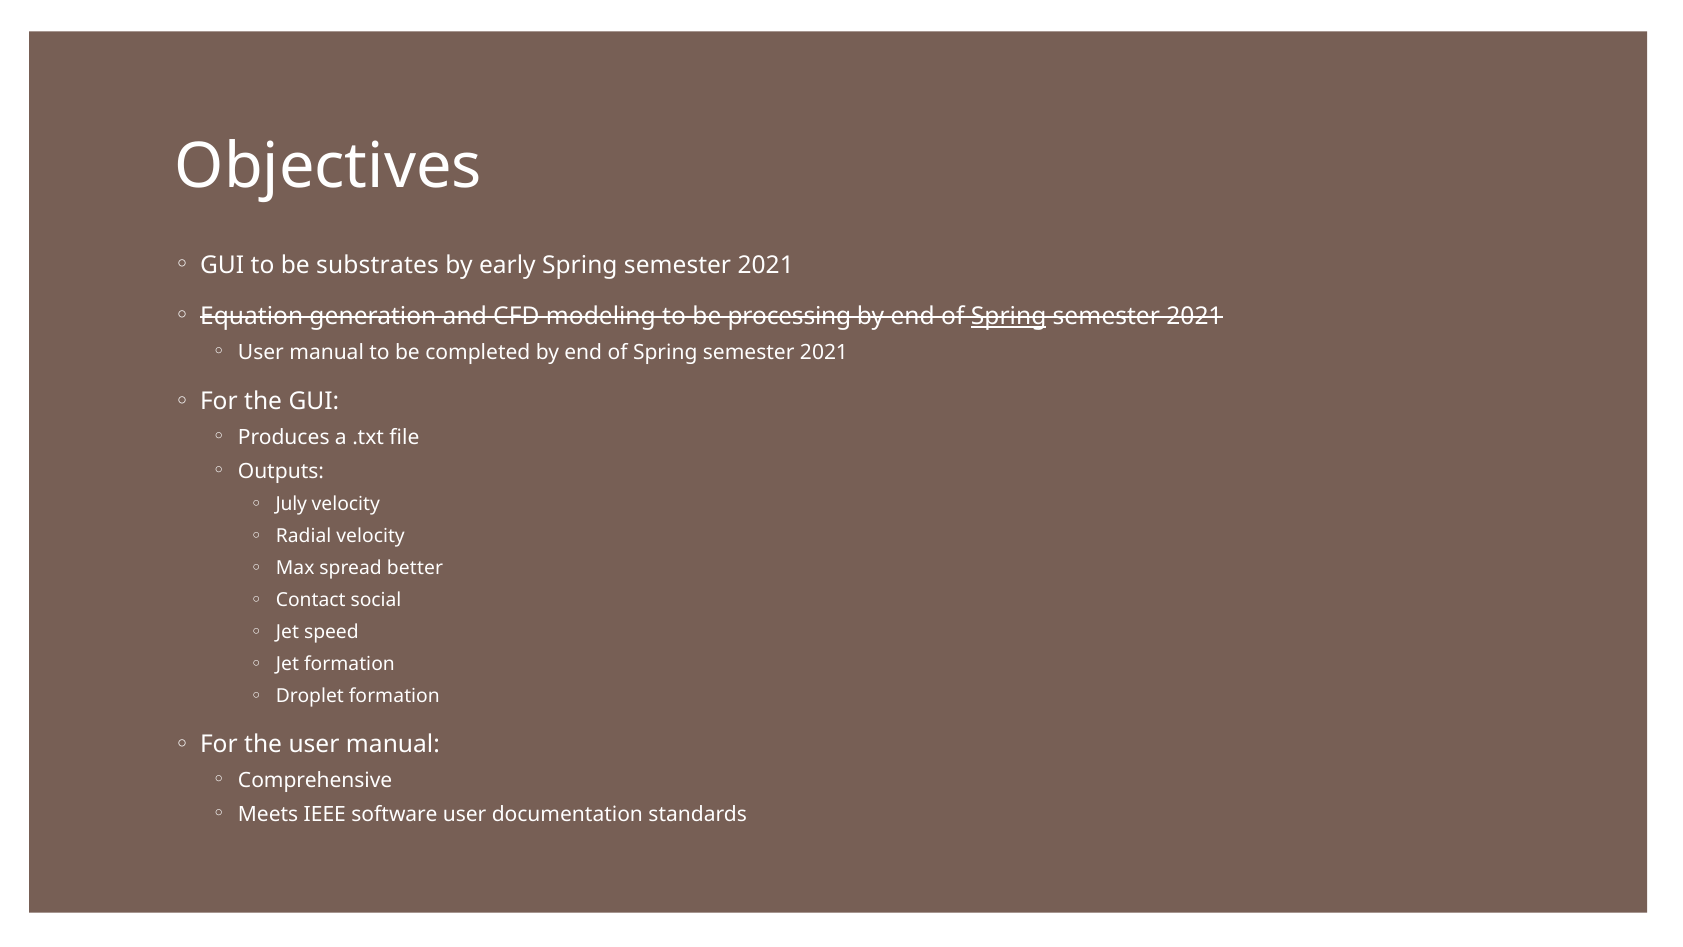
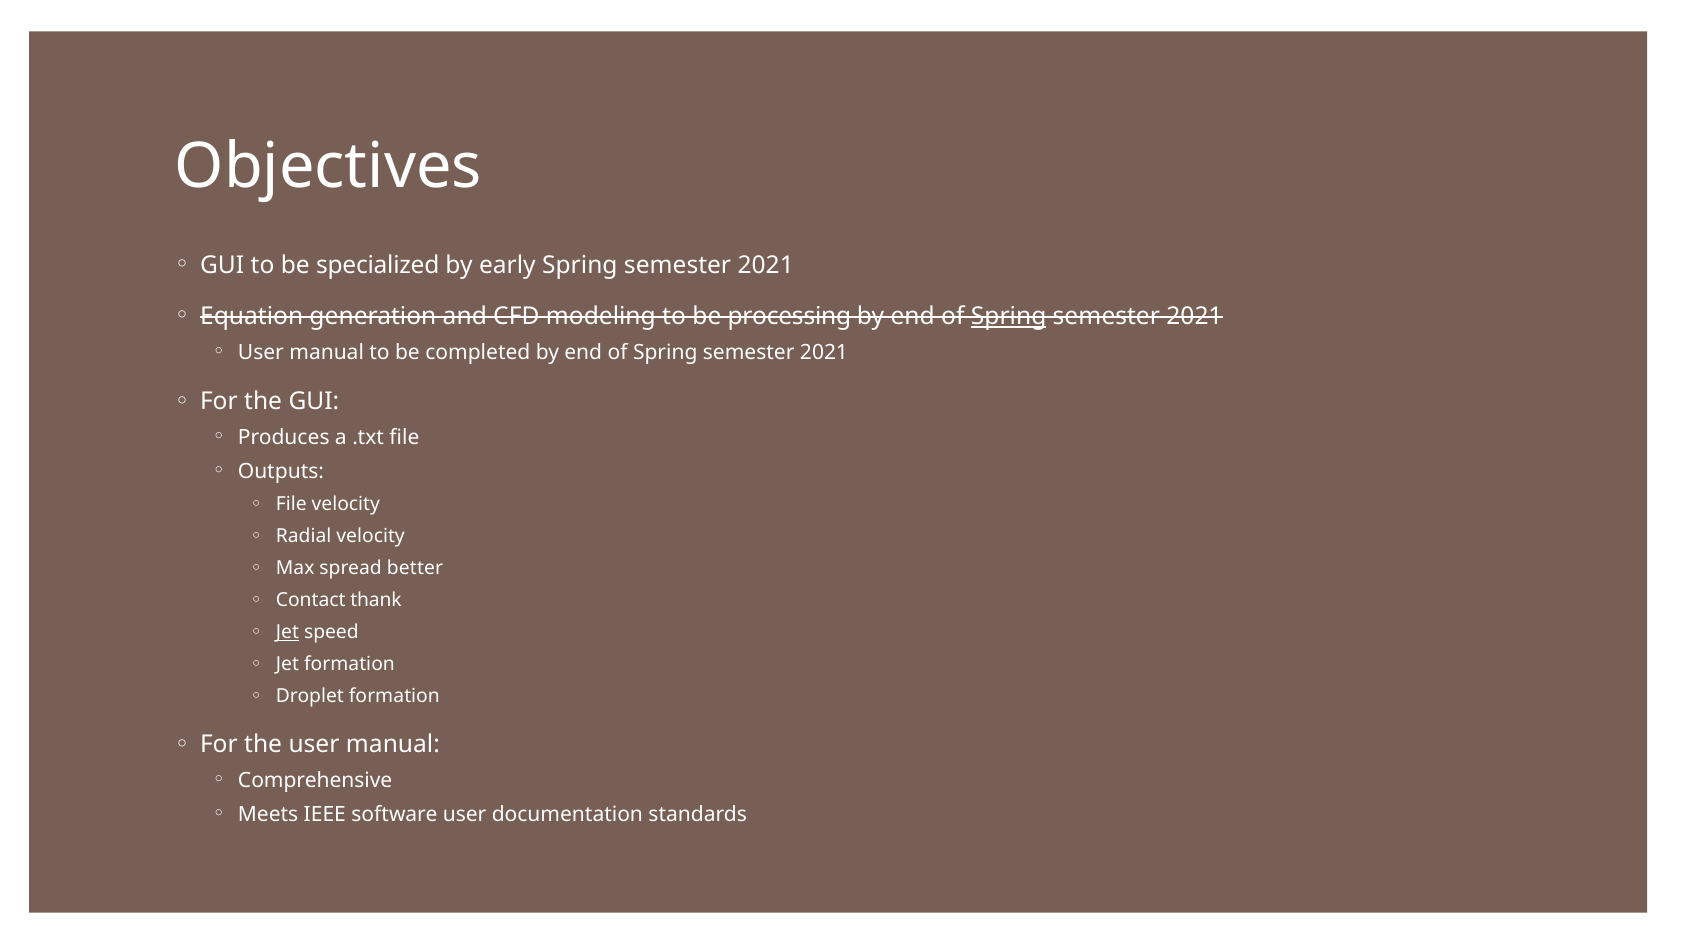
substrates: substrates -> specialized
July at (291, 504): July -> File
social: social -> thank
Jet at (287, 632) underline: none -> present
